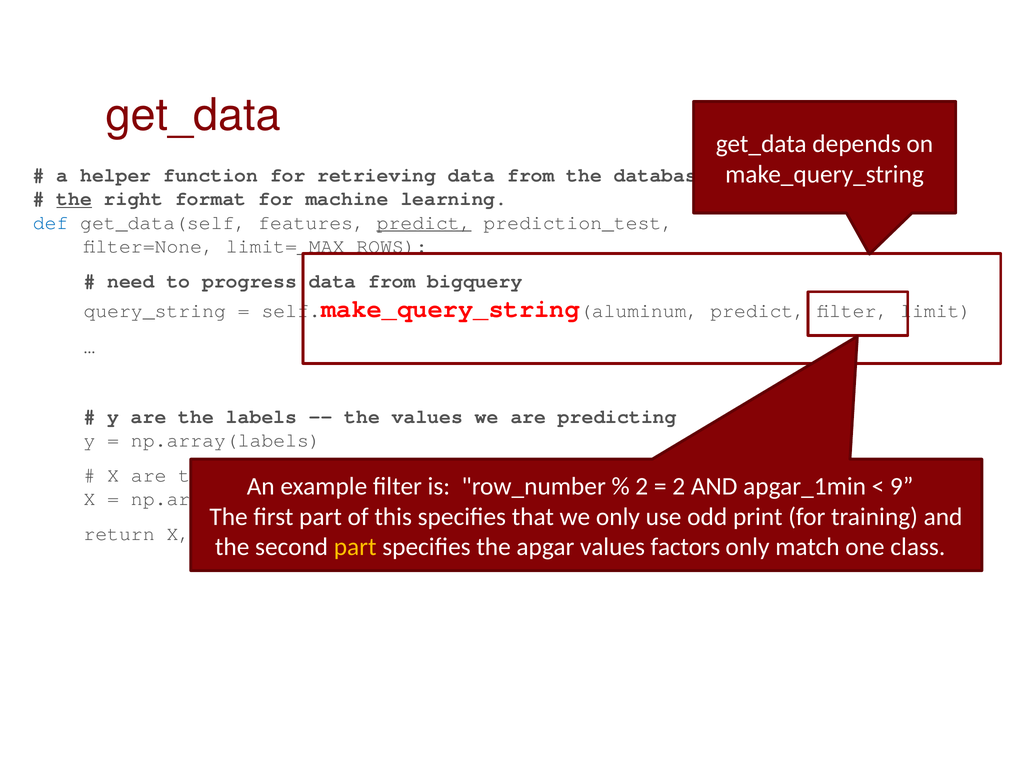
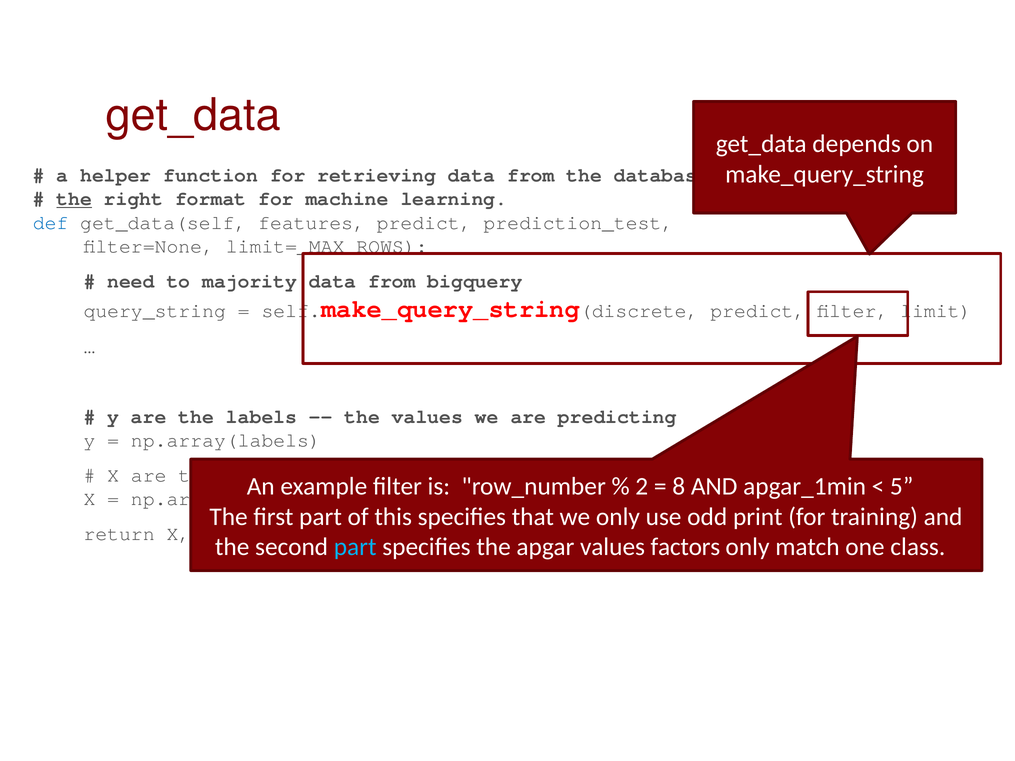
predict at (424, 223) underline: present -> none
progress: progress -> majority
aluminum: aluminum -> discrete
2 at (679, 486): 2 -> 8
9: 9 -> 5
part at (355, 547) colour: yellow -> light blue
